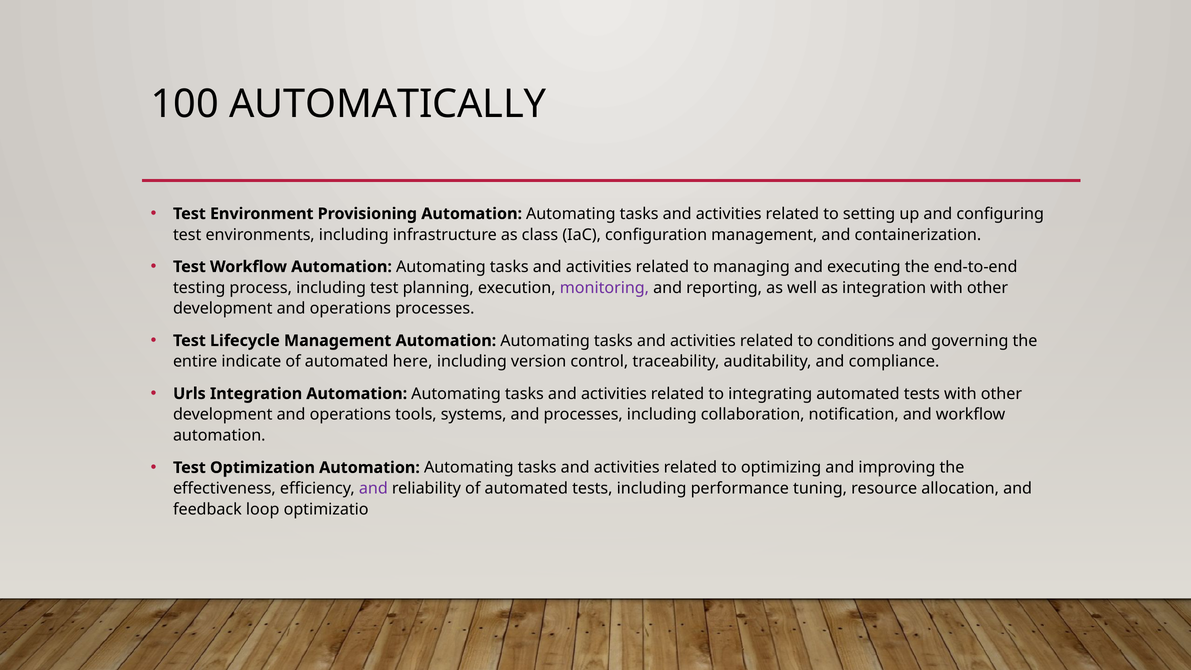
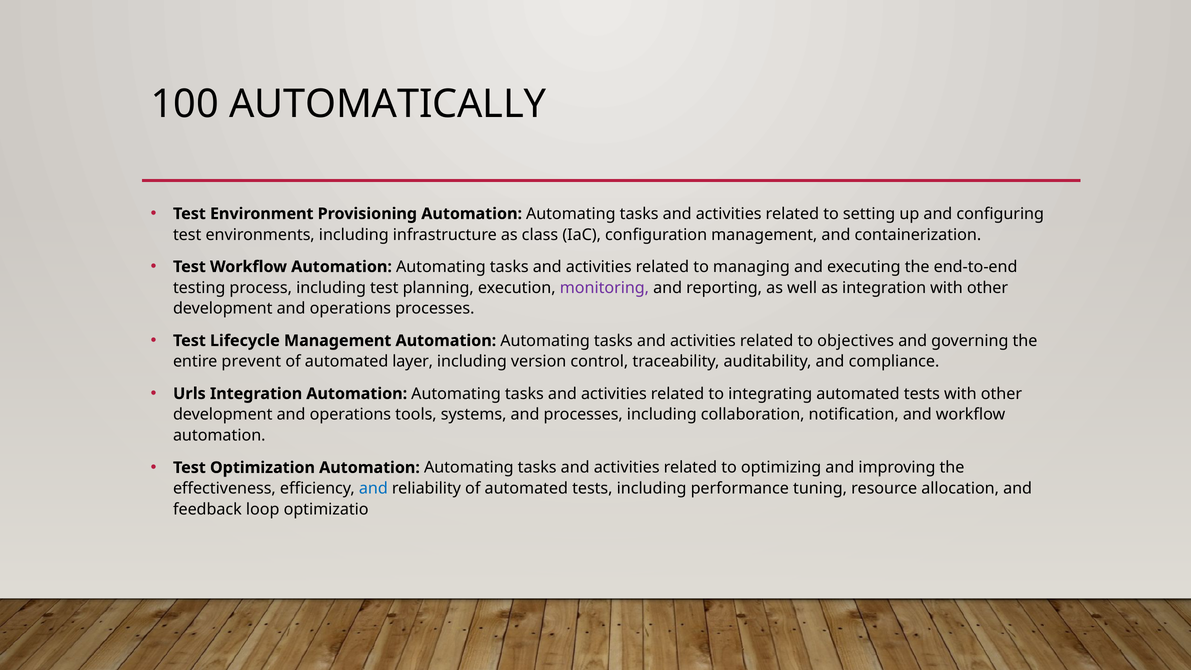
conditions: conditions -> objectives
indicate: indicate -> prevent
here: here -> layer
and at (373, 488) colour: purple -> blue
